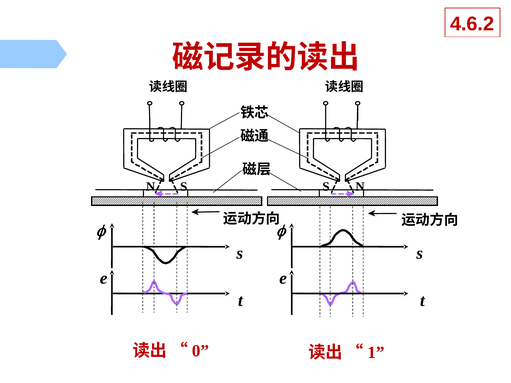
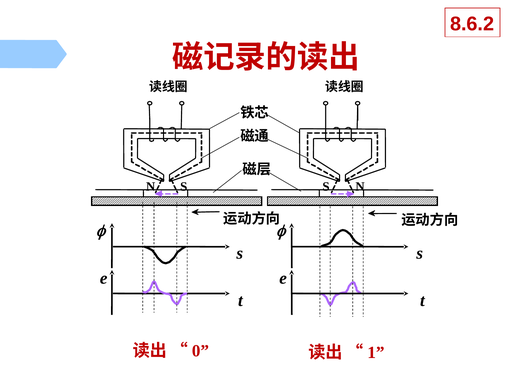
4.6.2: 4.6.2 -> 8.6.2
